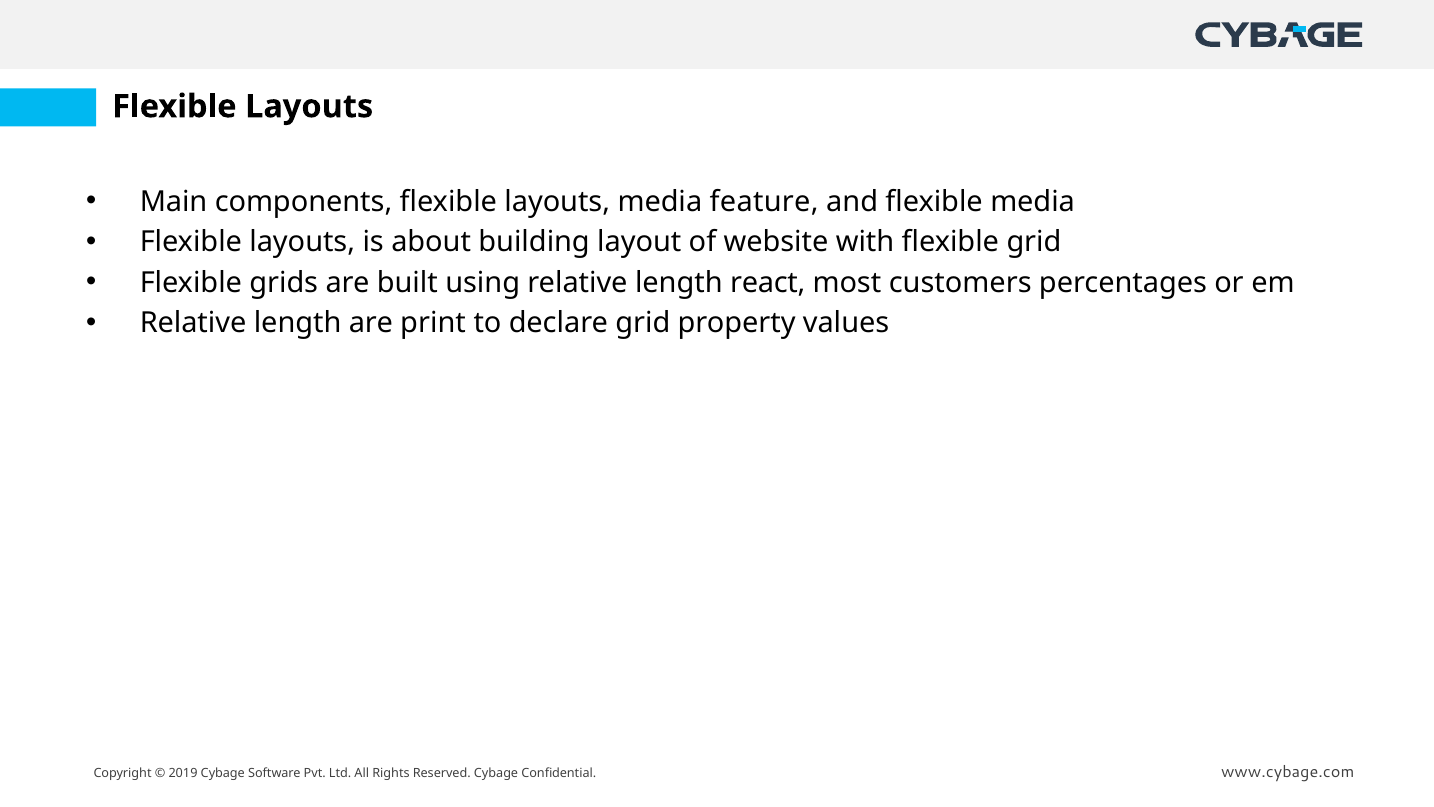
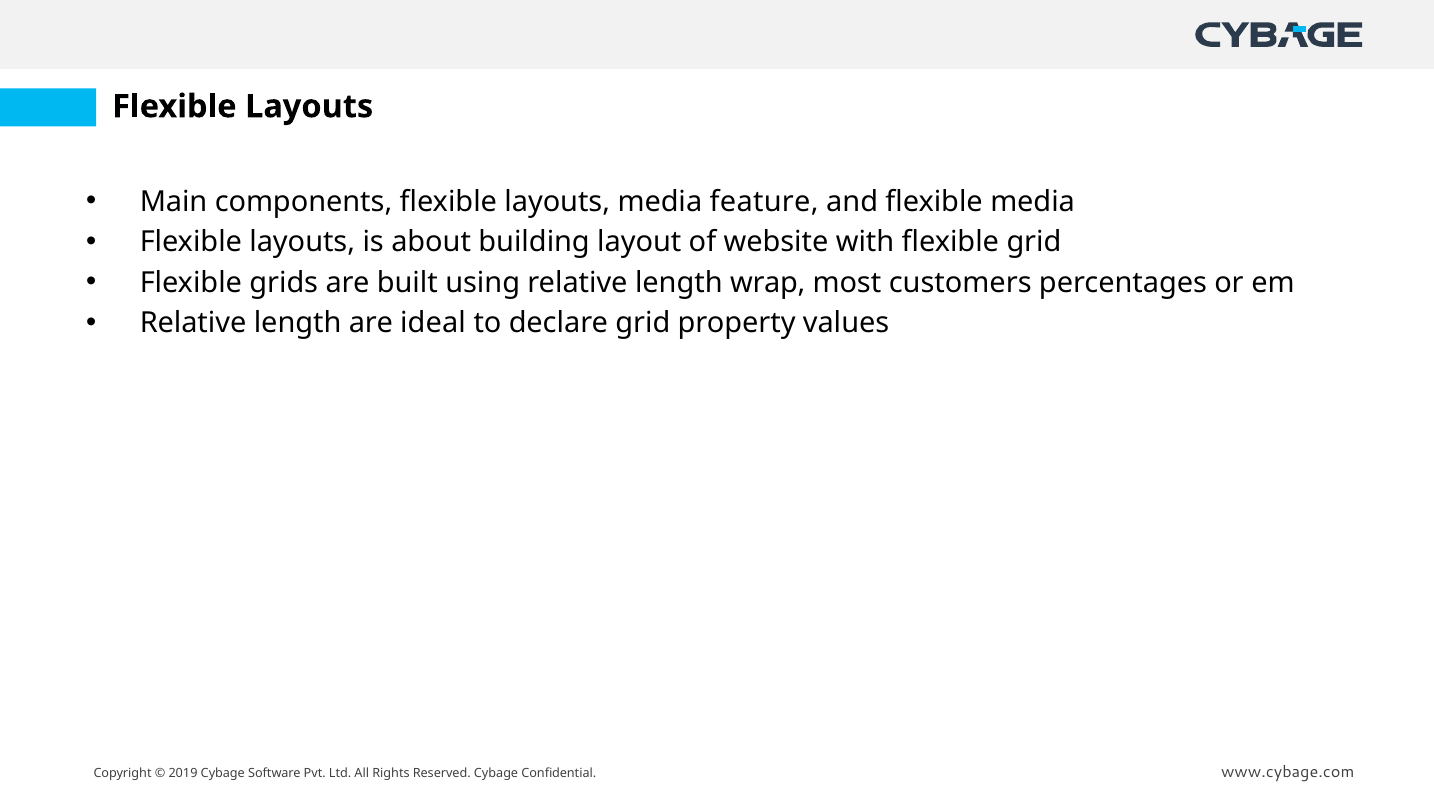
react: react -> wrap
print: print -> ideal
